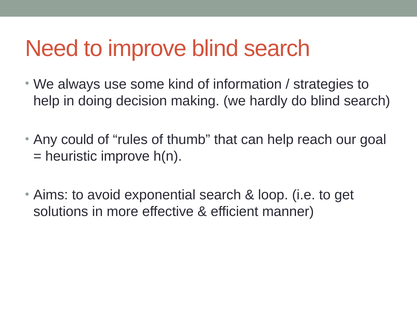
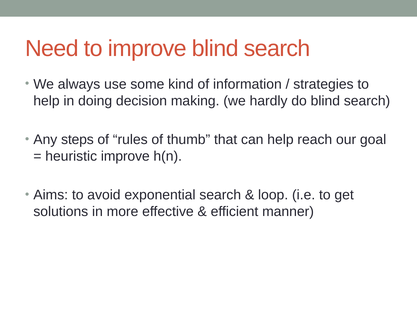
could: could -> steps
